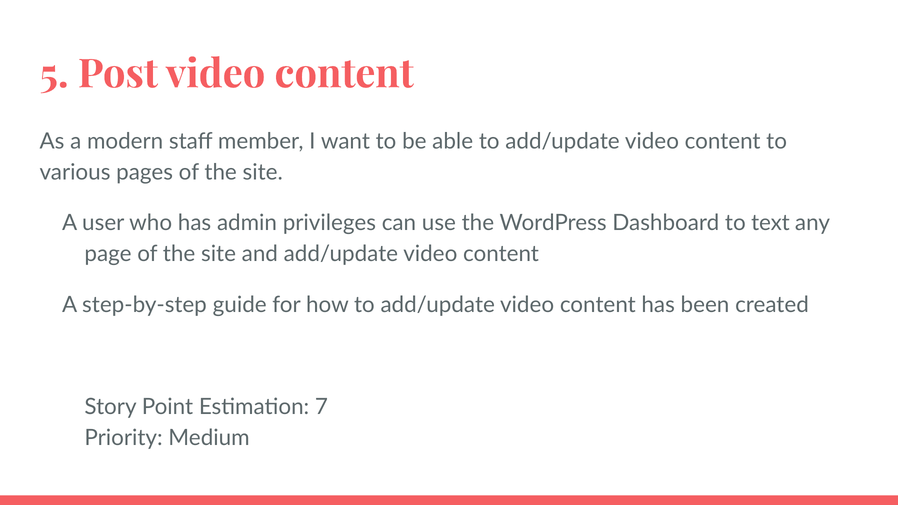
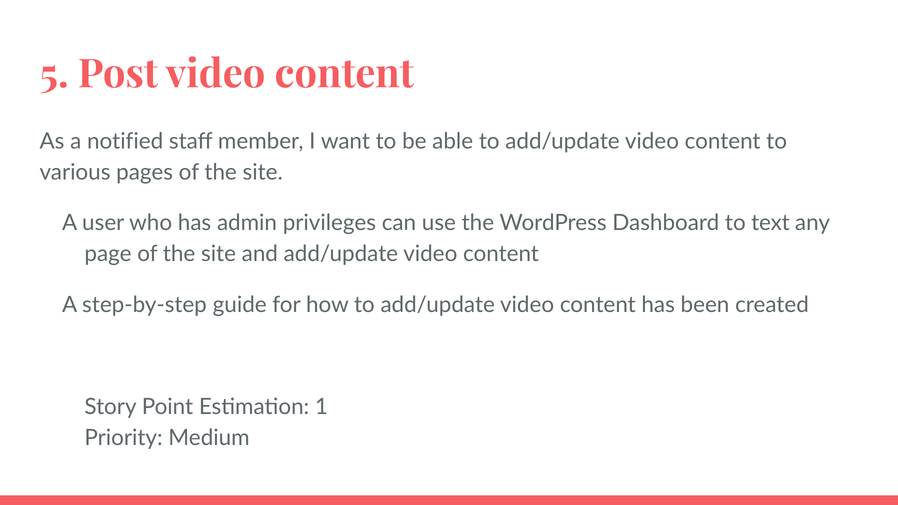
modern: modern -> notified
7: 7 -> 1
